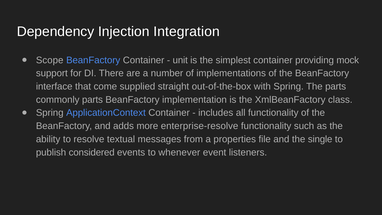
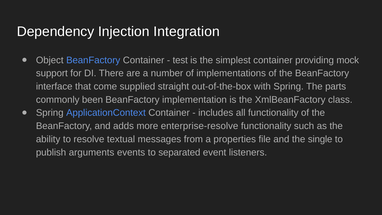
Scope: Scope -> Object
unit: unit -> test
commonly parts: parts -> been
considered: considered -> arguments
whenever: whenever -> separated
